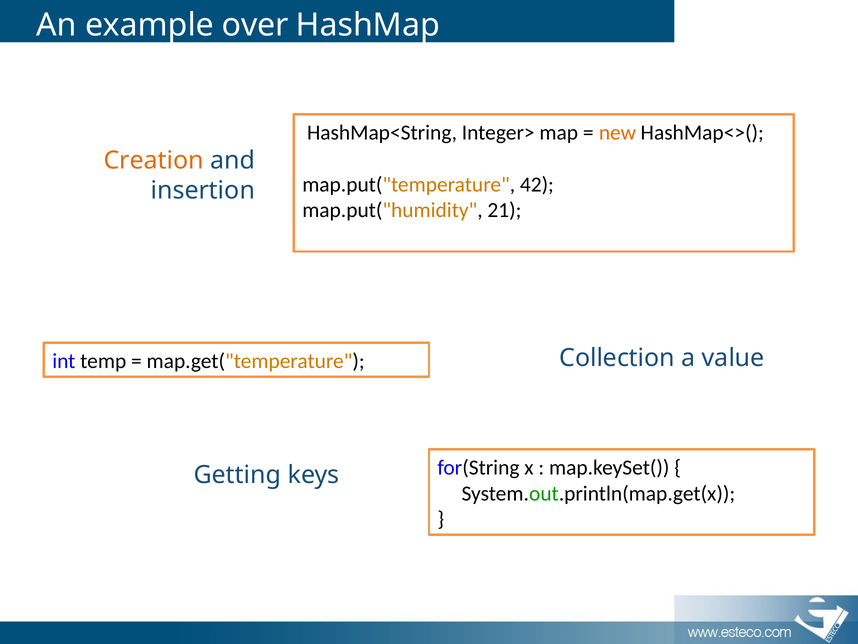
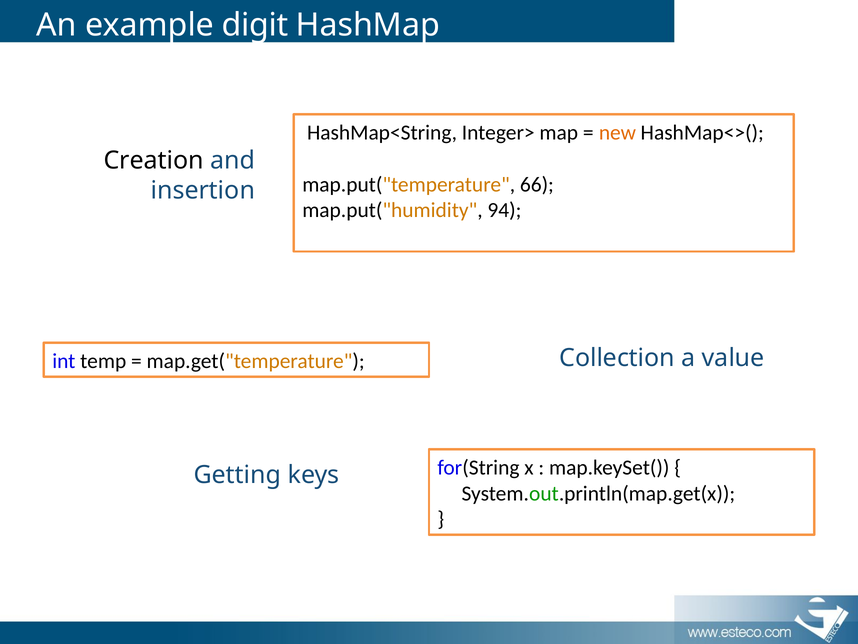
over: over -> digit
Creation colour: orange -> black
42: 42 -> 66
21: 21 -> 94
